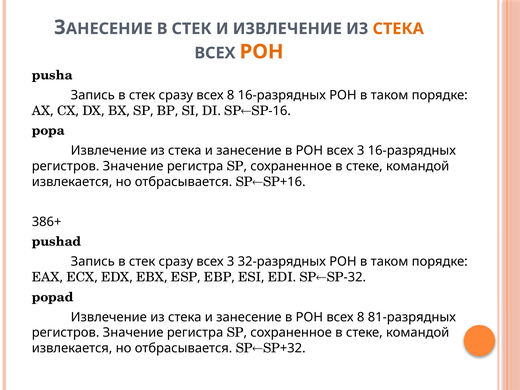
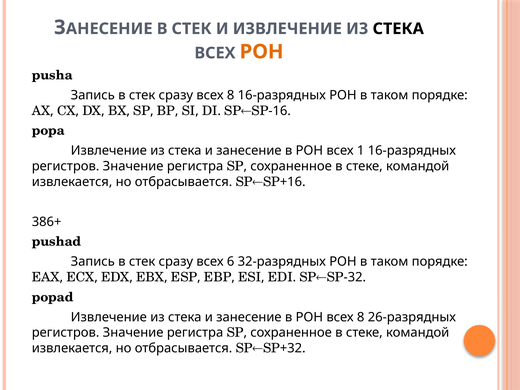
СТЕКА at (398, 29) colour: orange -> black
РОН всех 3: 3 -> 1
сразу всех 3: 3 -> 6
81-разрядных: 81-разрядных -> 26-разрядных
